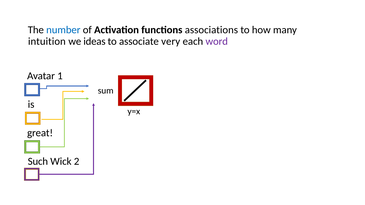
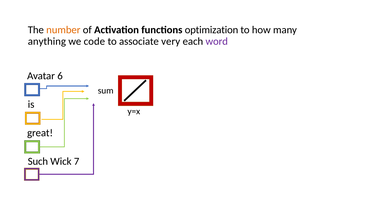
number colour: blue -> orange
associations: associations -> optimization
intuition: intuition -> anything
ideas: ideas -> code
1: 1 -> 6
2: 2 -> 7
